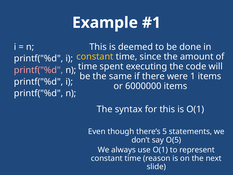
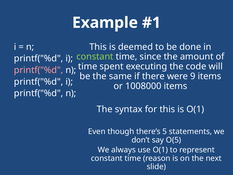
constant at (95, 57) colour: yellow -> light green
1: 1 -> 9
6000000: 6000000 -> 1008000
